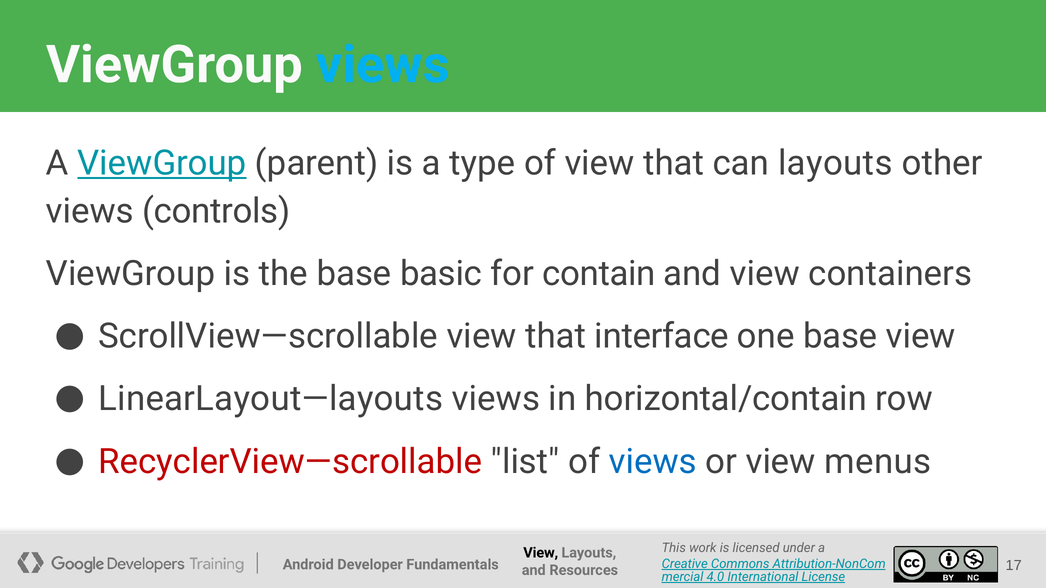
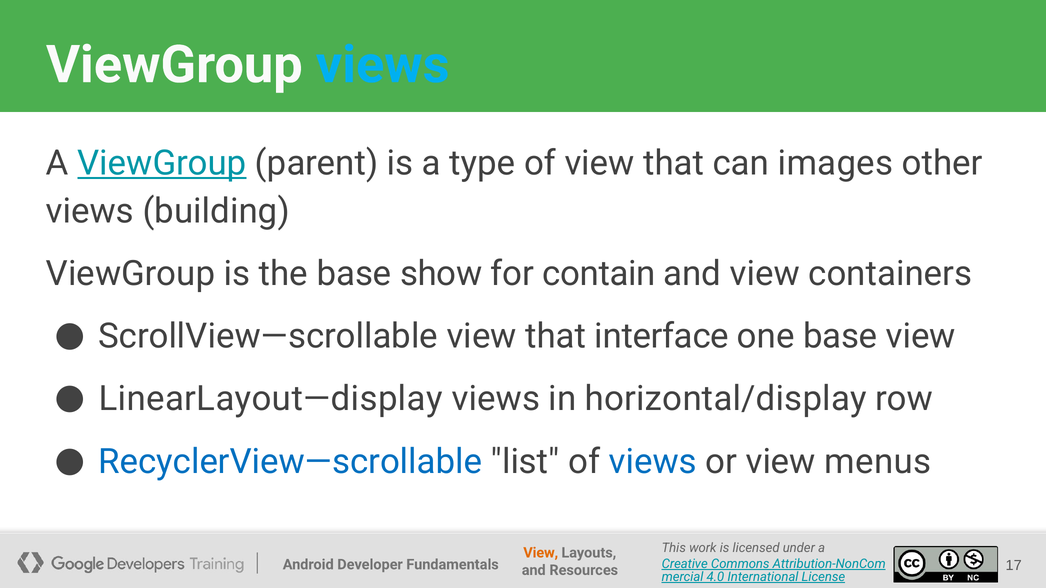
can layouts: layouts -> images
controls: controls -> building
basic: basic -> show
LinearLayout—layouts: LinearLayout—layouts -> LinearLayout—display
horizontal/contain: horizontal/contain -> horizontal/display
RecyclerView—scrollable colour: red -> blue
View at (541, 553) colour: black -> orange
